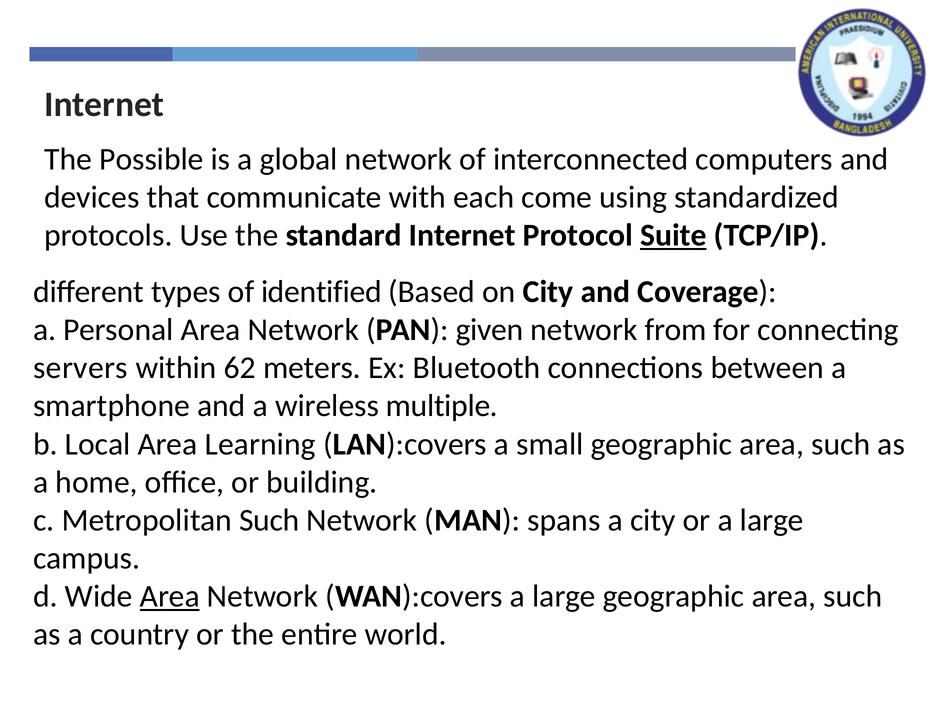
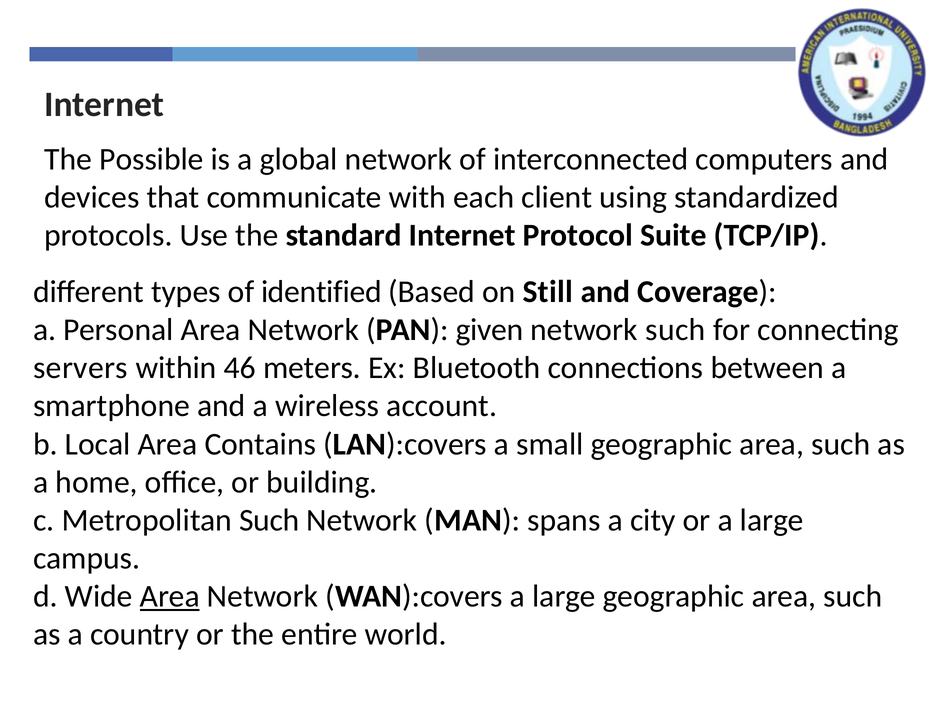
come: come -> client
Suite underline: present -> none
on City: City -> Still
network from: from -> such
62: 62 -> 46
multiple: multiple -> account
Learning: Learning -> Contains
